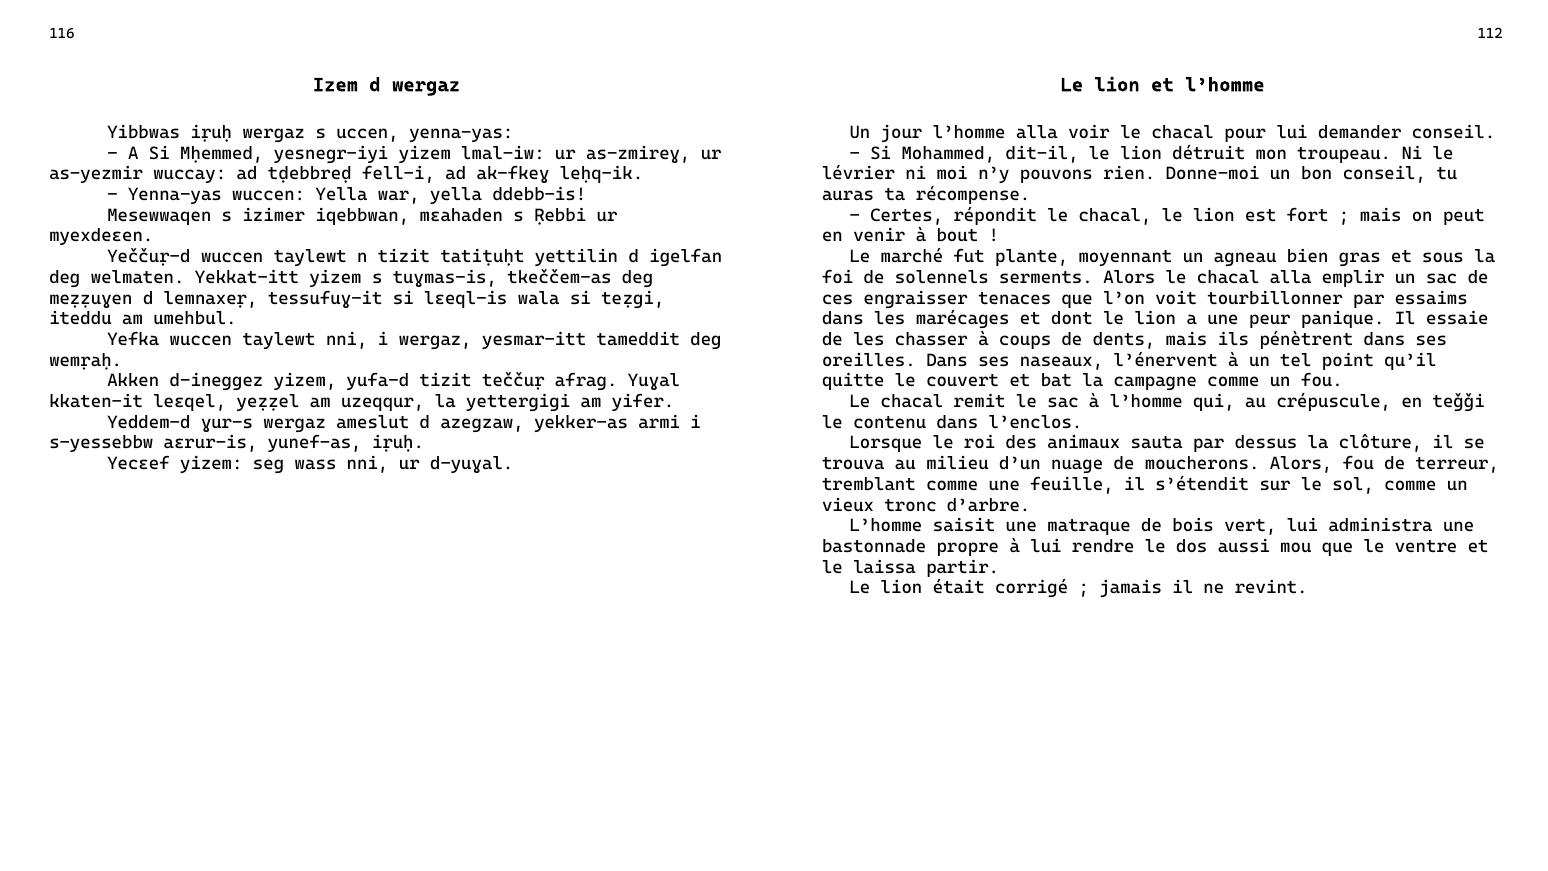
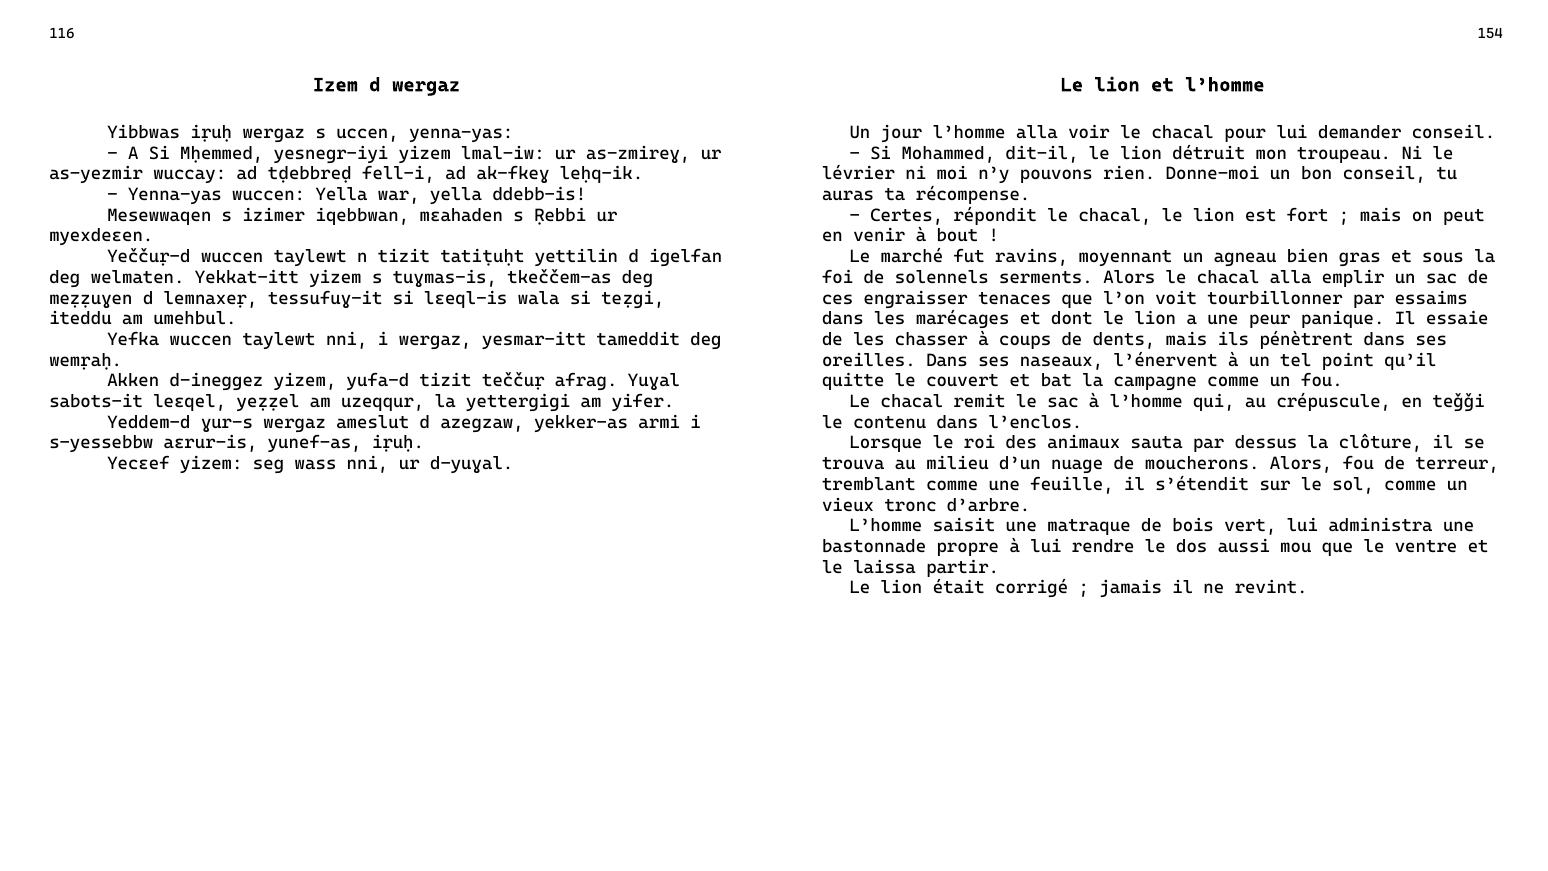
112: 112 -> 154
plante: plante -> ravins
kkaten-it: kkaten-it -> sabots-it
